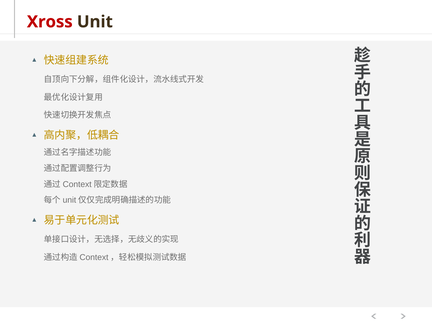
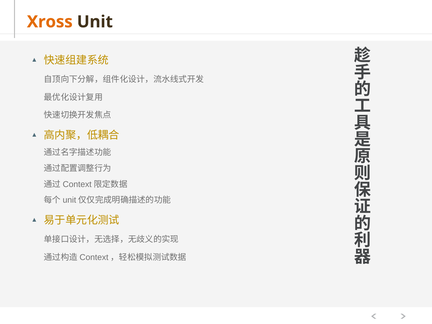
Xross colour: red -> orange
